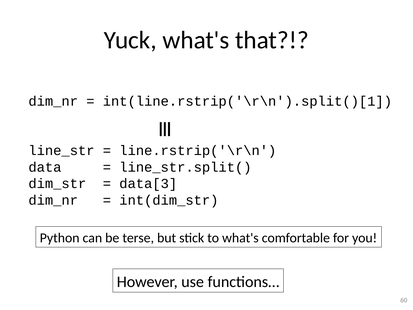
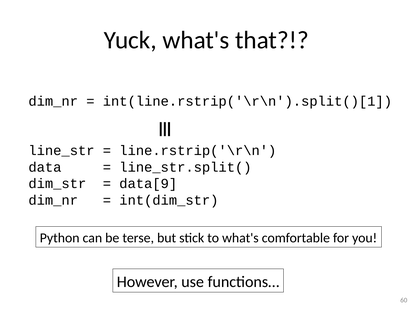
data[3: data[3 -> data[9
